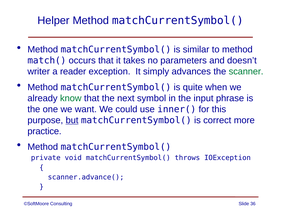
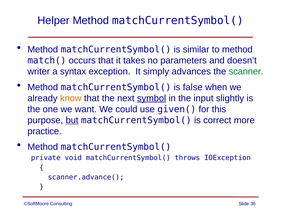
reader: reader -> syntax
quite: quite -> false
know colour: green -> orange
symbol underline: none -> present
phrase: phrase -> slightly
inner(: inner( -> given(
